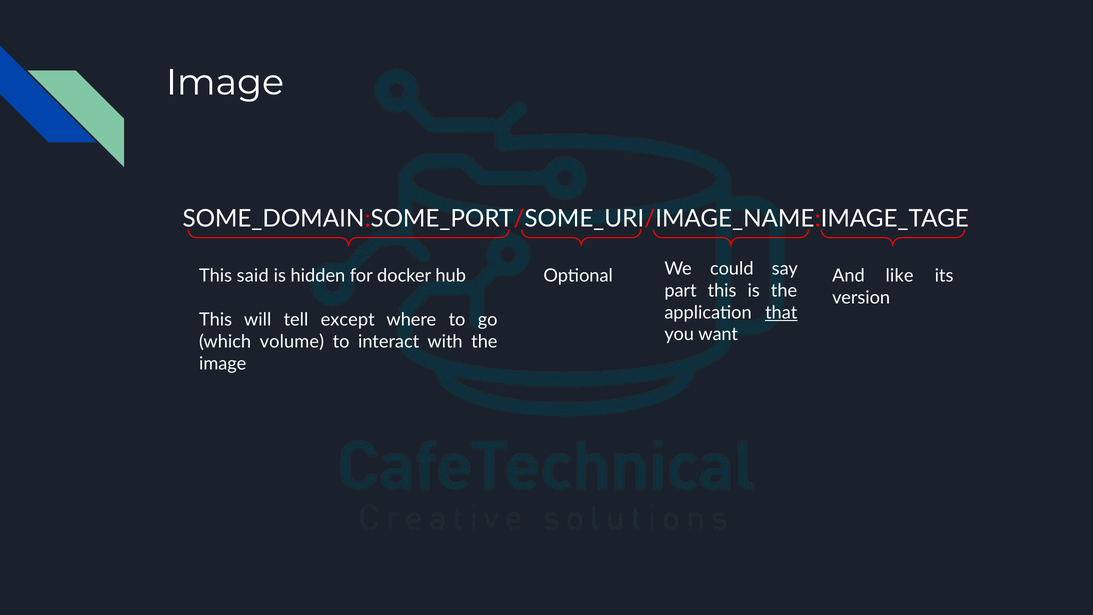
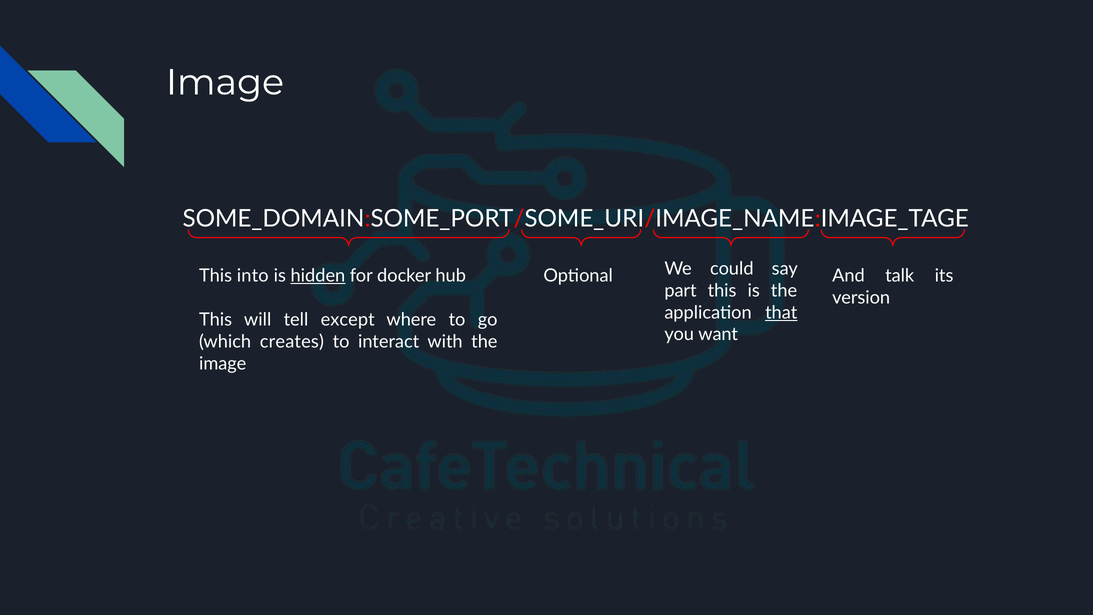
said: said -> into
hidden underline: none -> present
like: like -> talk
volume: volume -> creates
